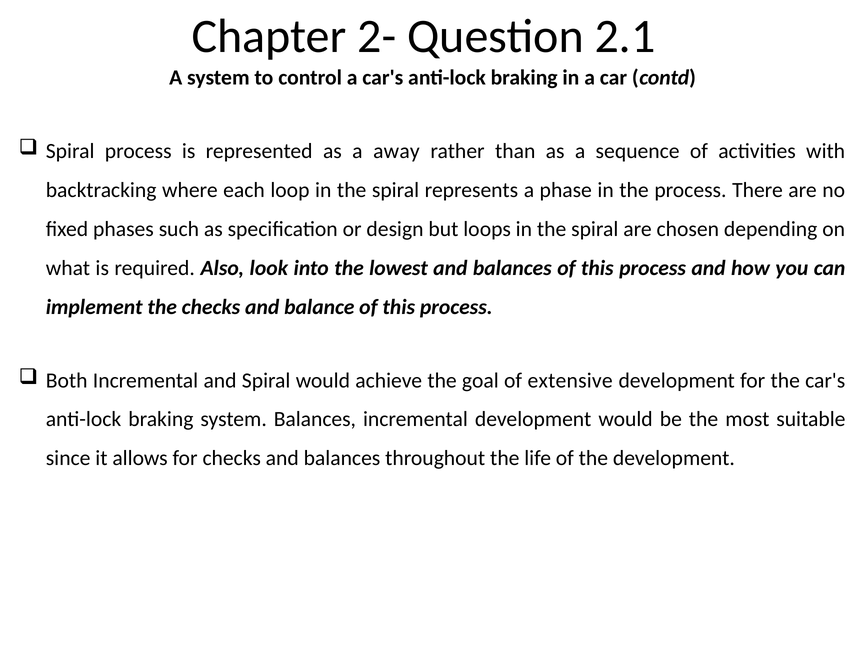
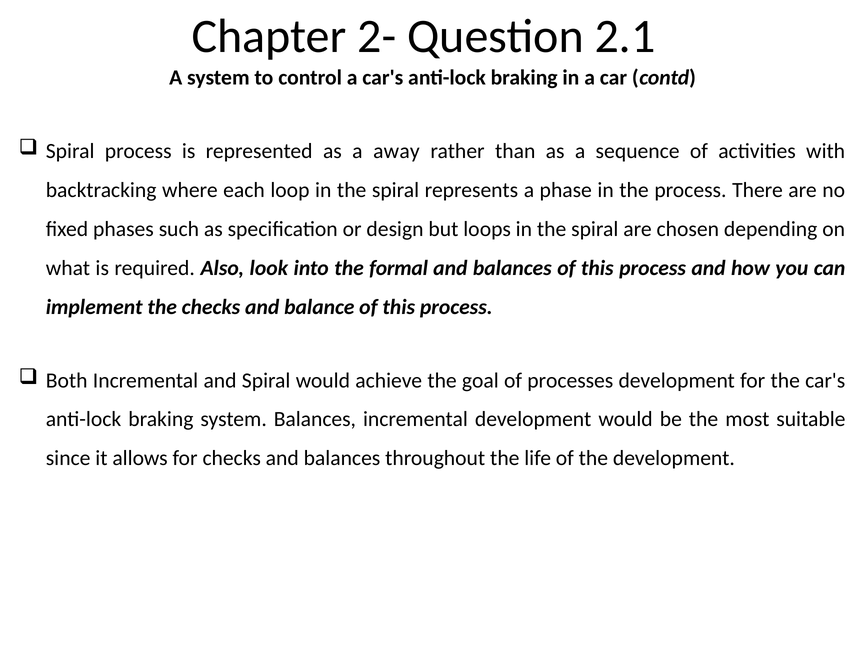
lowest: lowest -> formal
extensive: extensive -> processes
